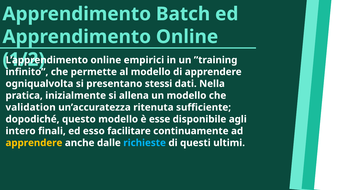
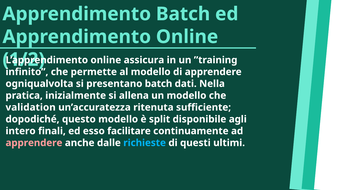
empirici: empirici -> assicura
presentano stessi: stessi -> batch
esse: esse -> split
apprendere at (34, 142) colour: yellow -> pink
